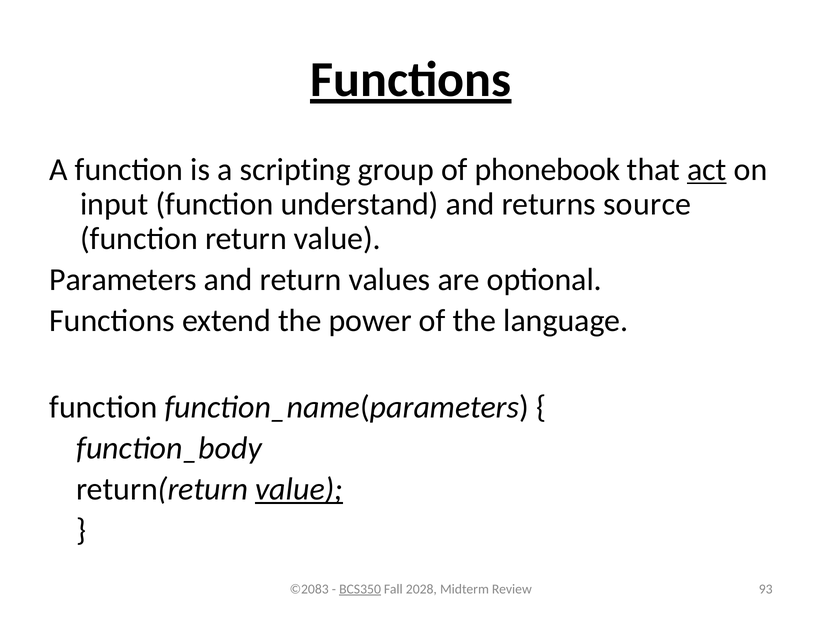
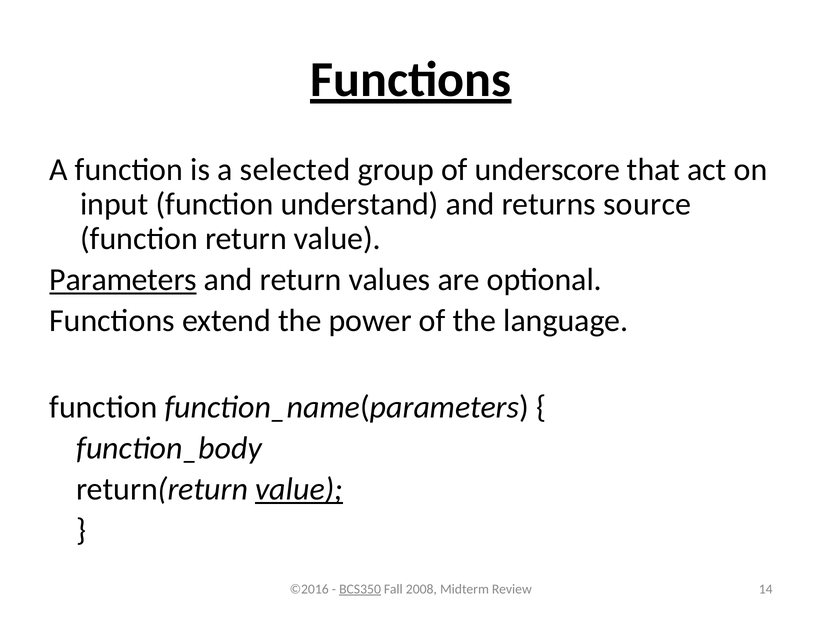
scripting: scripting -> selected
phonebook: phonebook -> underscore
act underline: present -> none
Parameters underline: none -> present
©2083: ©2083 -> ©2016
2028: 2028 -> 2008
93: 93 -> 14
